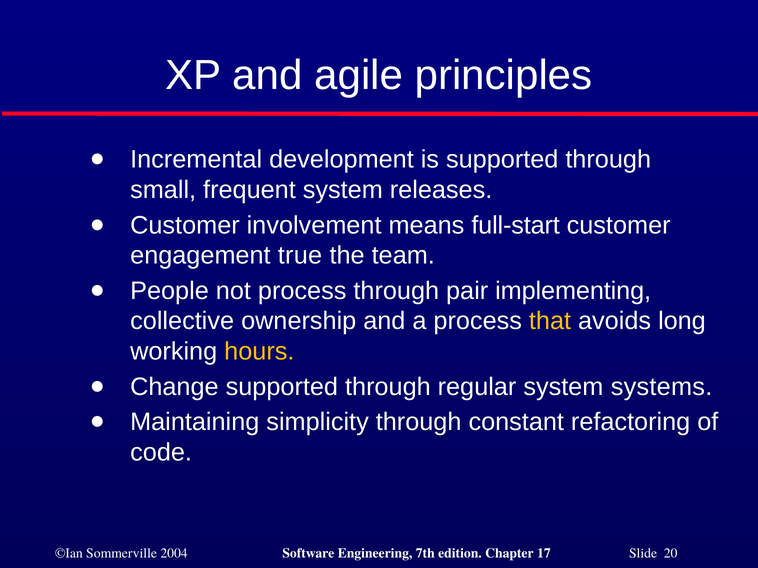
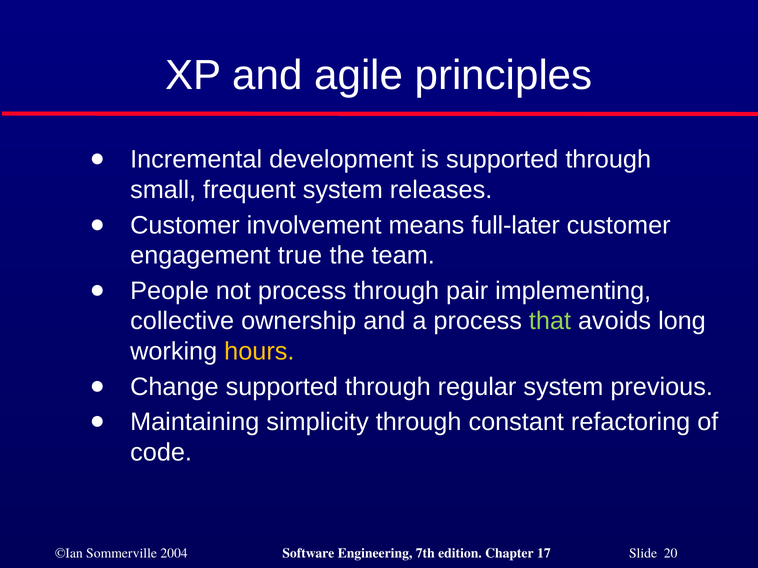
full-start: full-start -> full-later
that colour: yellow -> light green
systems: systems -> previous
